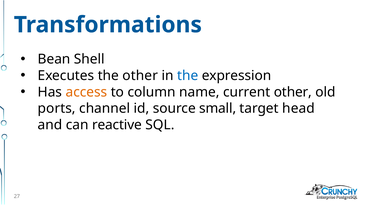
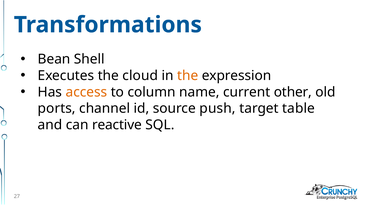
the other: other -> cloud
the at (188, 76) colour: blue -> orange
small: small -> push
head: head -> table
